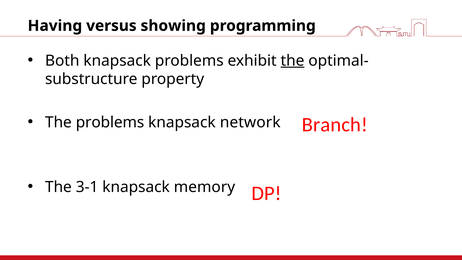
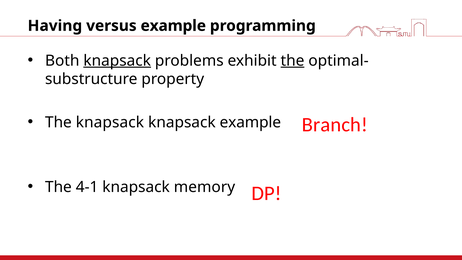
versus showing: showing -> example
knapsack at (117, 61) underline: none -> present
The problems: problems -> knapsack
knapsack network: network -> example
3-1: 3-1 -> 4-1
